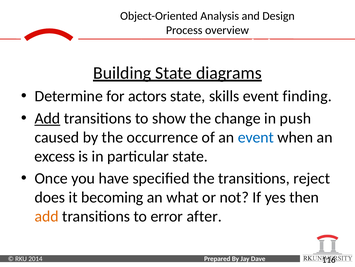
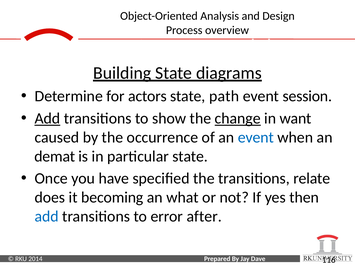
skills: skills -> path
finding: finding -> session
change underline: none -> present
push: push -> want
excess: excess -> demat
reject: reject -> relate
add at (47, 216) colour: orange -> blue
